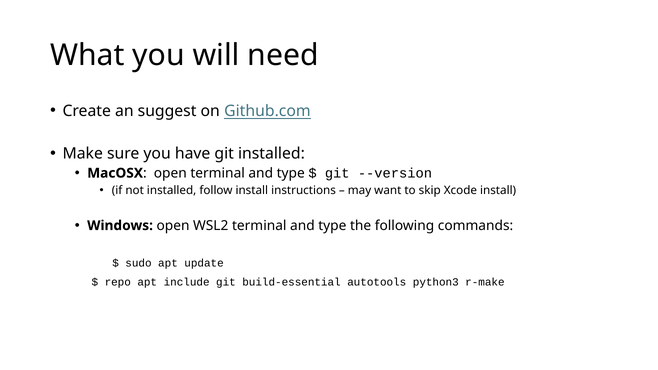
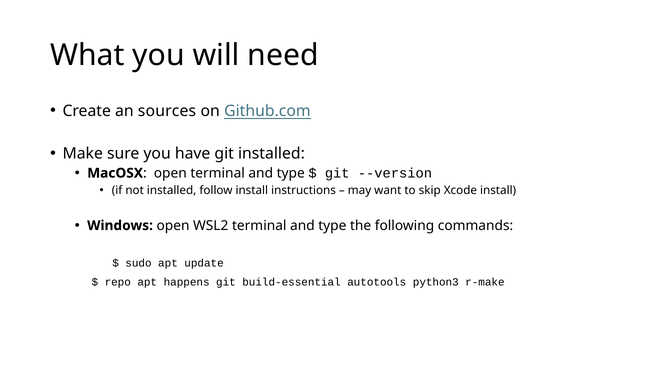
suggest: suggest -> sources
include: include -> happens
